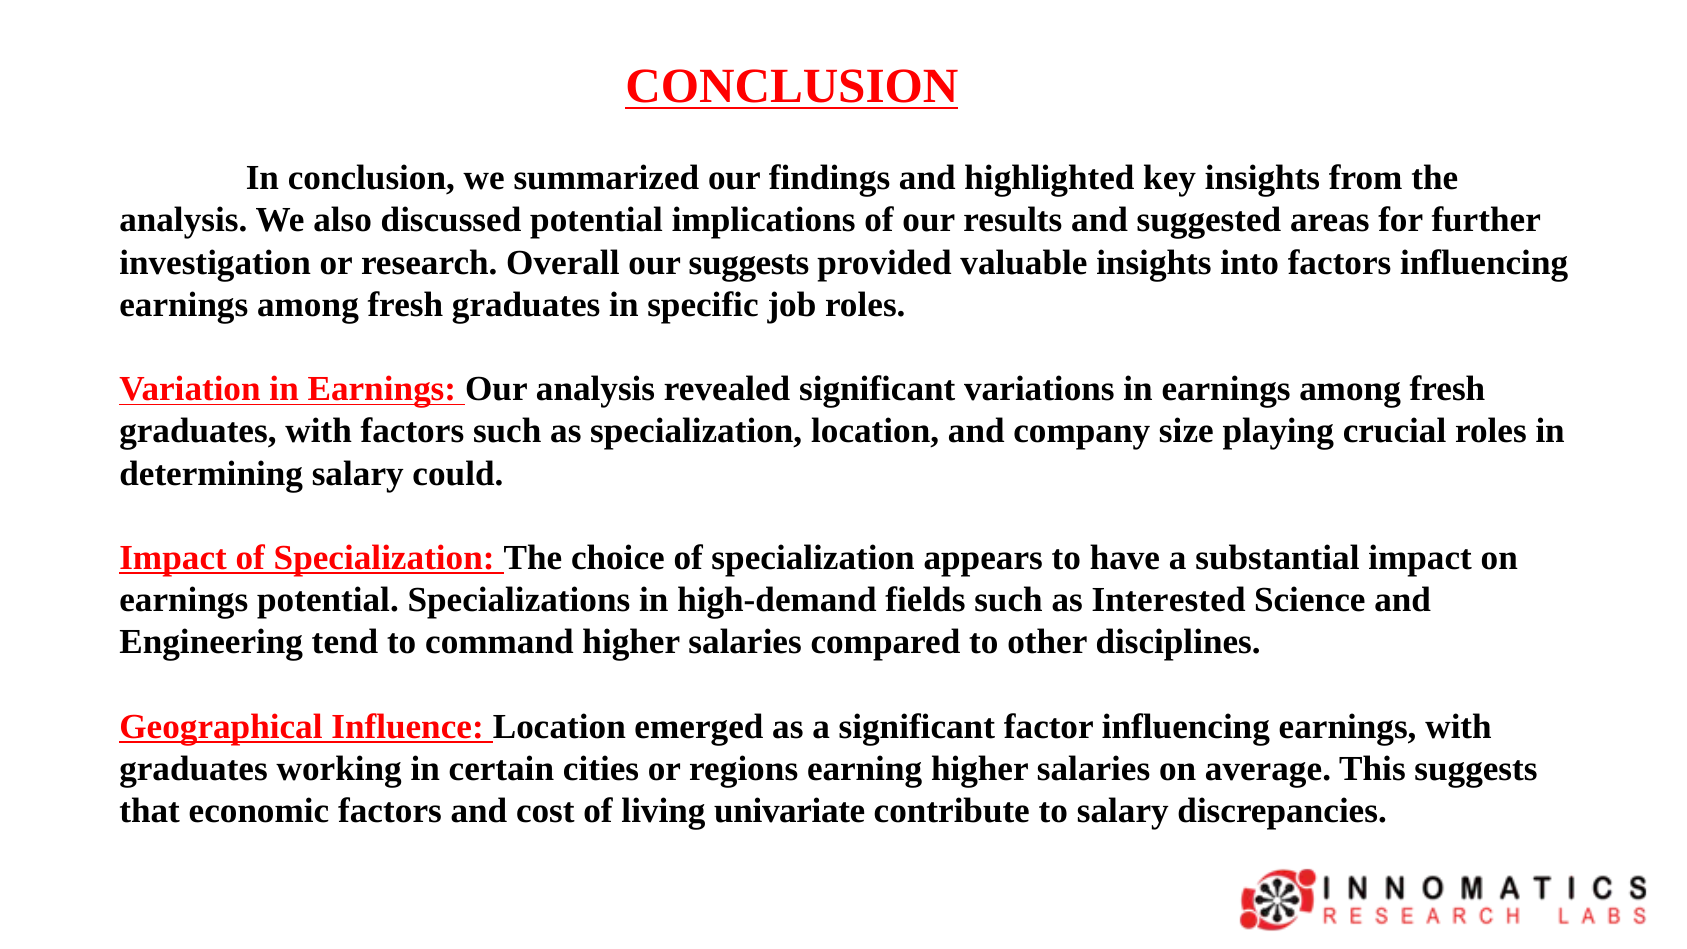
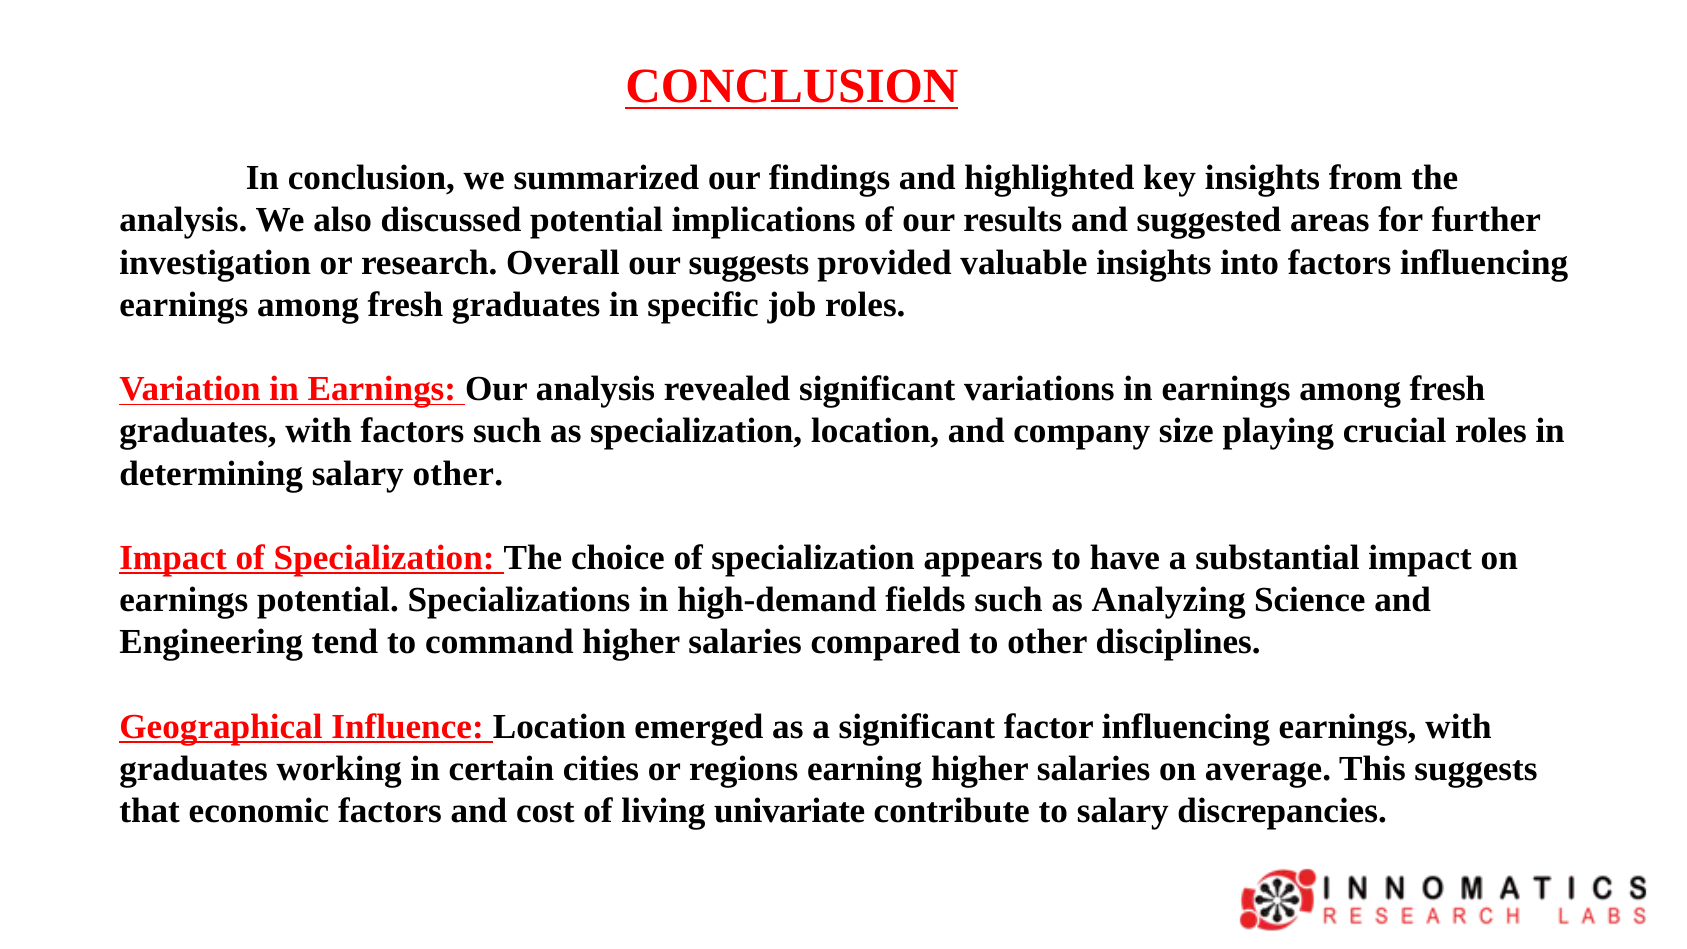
salary could: could -> other
Interested: Interested -> Analyzing
